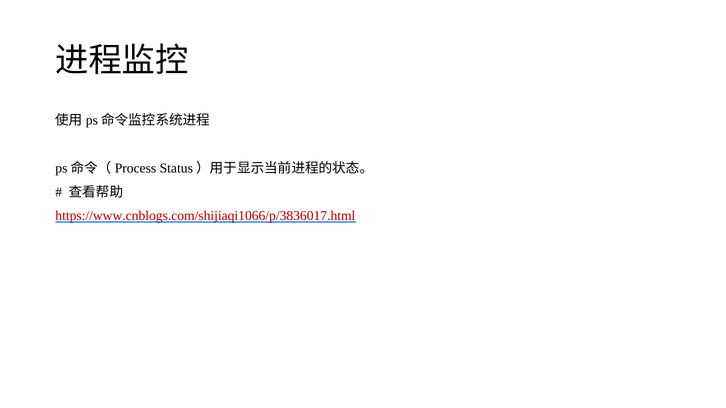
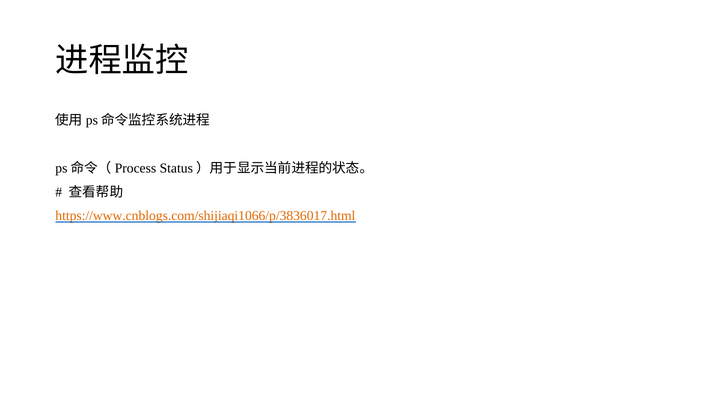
https://www.cnblogs.com/shijiaqi1066/p/3836017.html colour: red -> orange
